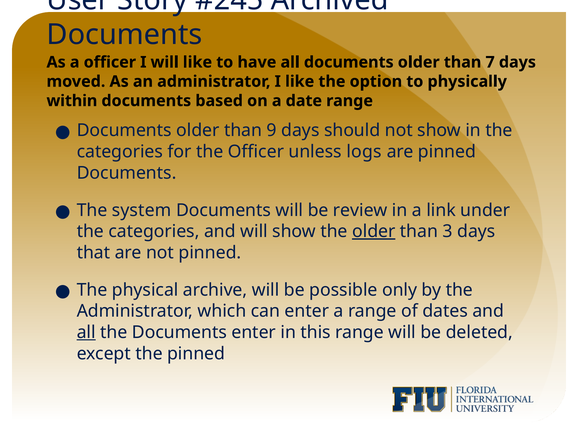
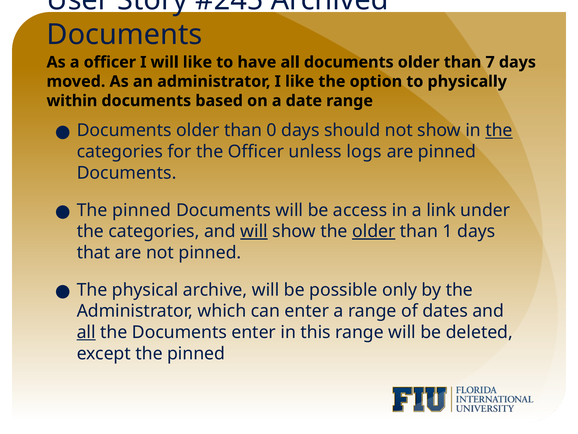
9: 9 -> 0
the at (499, 130) underline: none -> present
system at (142, 210): system -> pinned
review: review -> access
will at (254, 231) underline: none -> present
3: 3 -> 1
